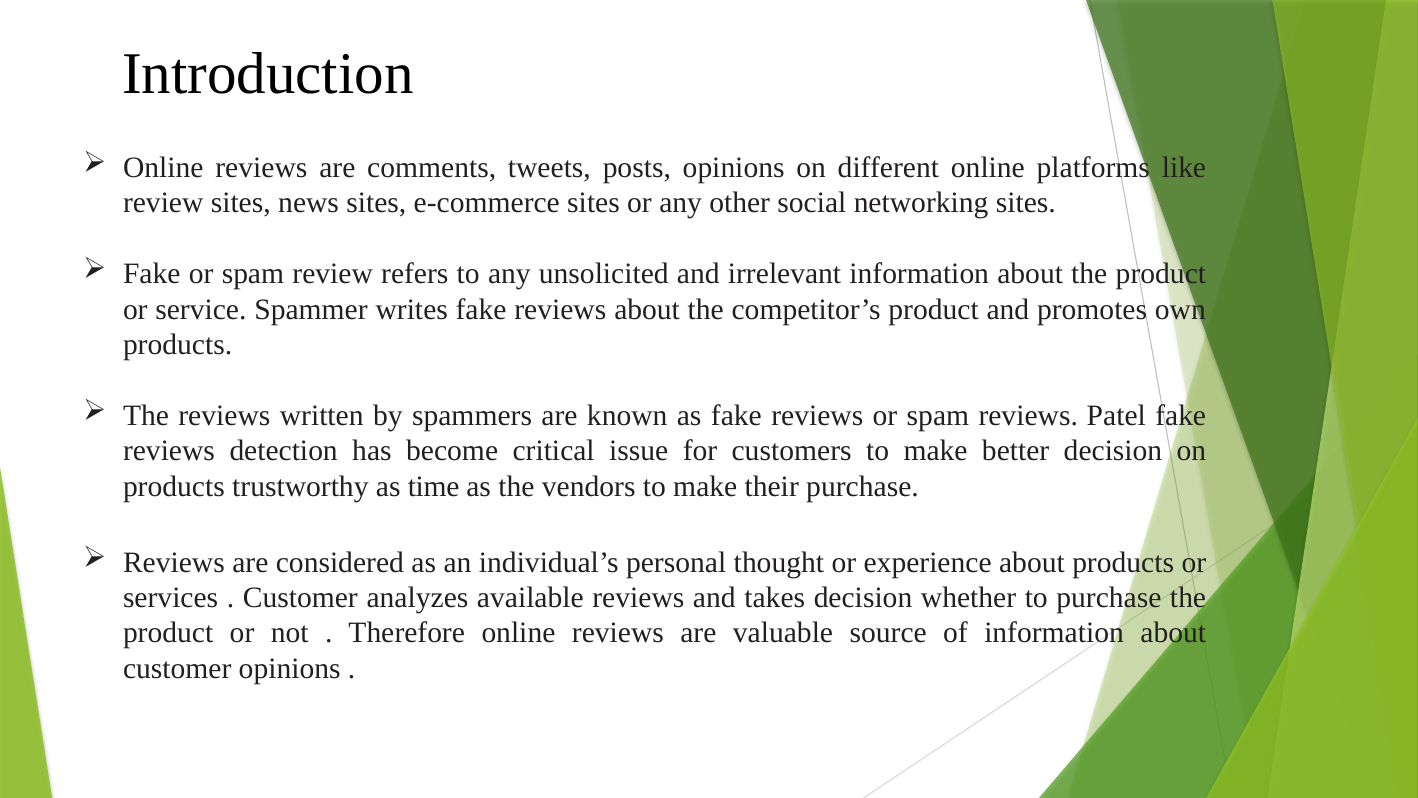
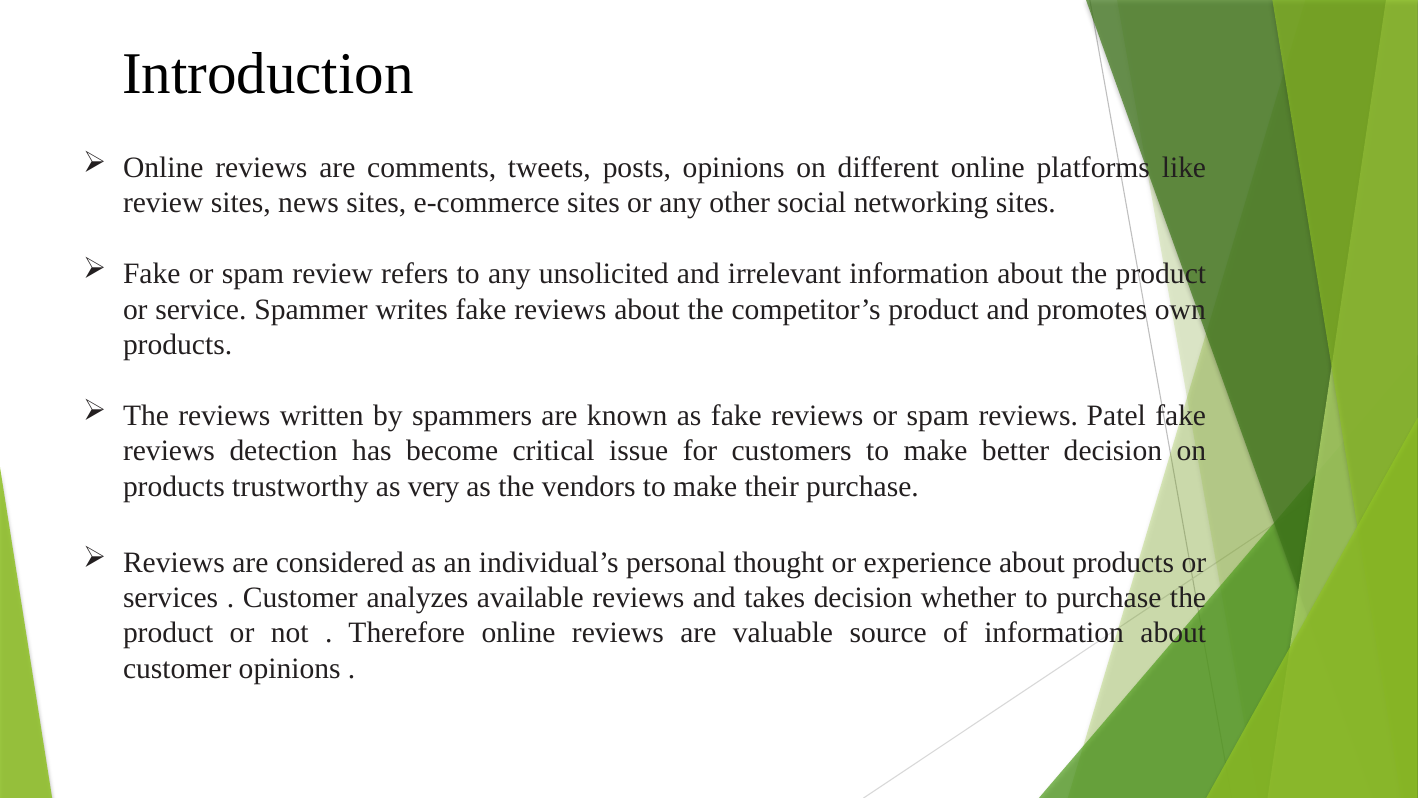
time: time -> very
